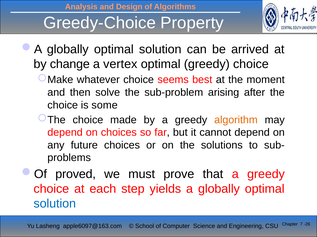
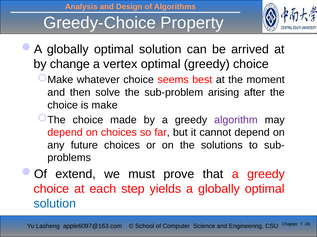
some: some -> make
algorithm colour: orange -> purple
proved: proved -> extend
